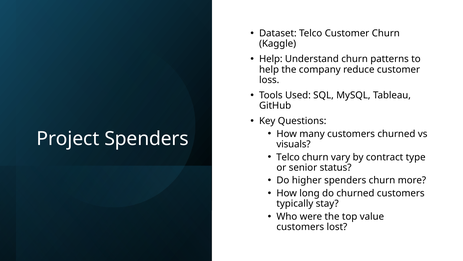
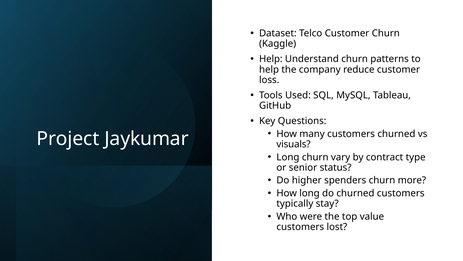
Project Spenders: Spenders -> Jaykumar
Telco at (288, 157): Telco -> Long
